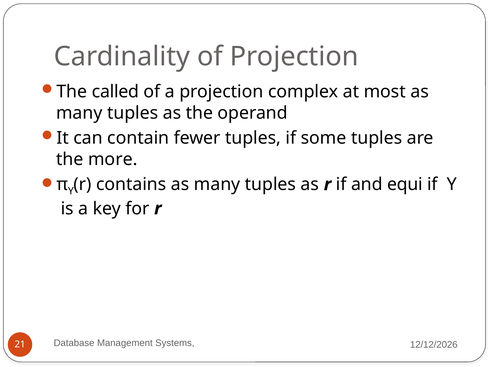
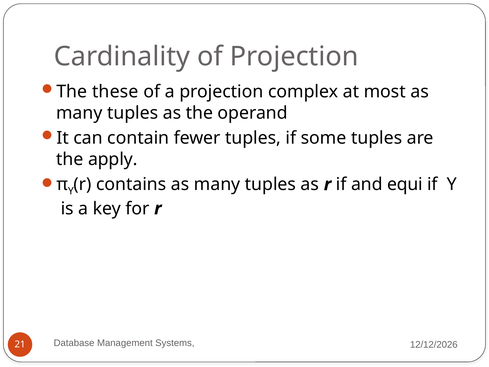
called: called -> these
more: more -> apply
